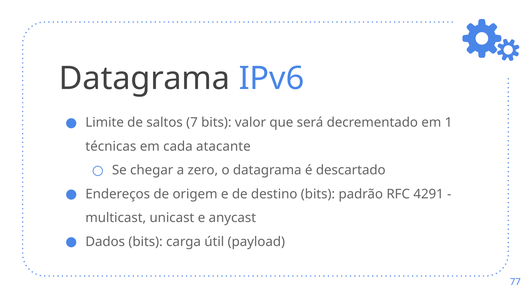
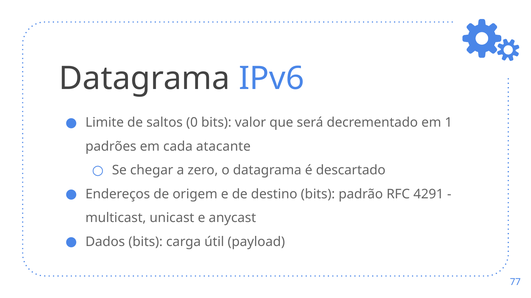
7: 7 -> 0
técnicas: técnicas -> padrões
